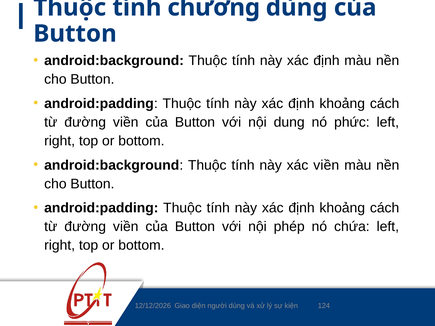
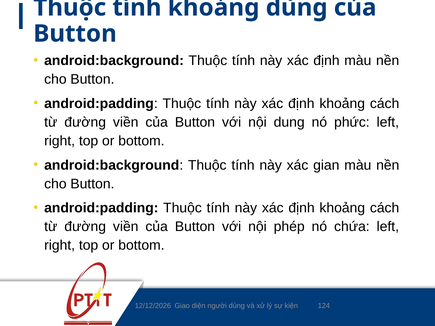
tính chương: chương -> khoảng
xác viền: viền -> gian
